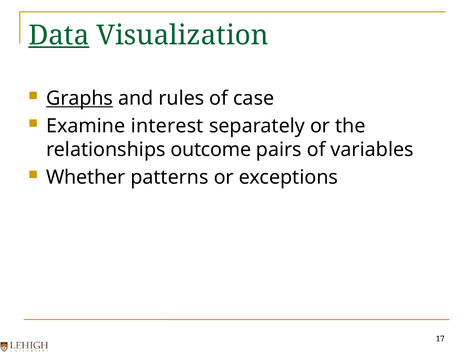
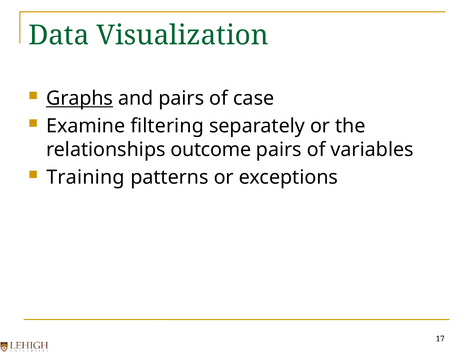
Data underline: present -> none
and rules: rules -> pairs
interest: interest -> filtering
Whether: Whether -> Training
